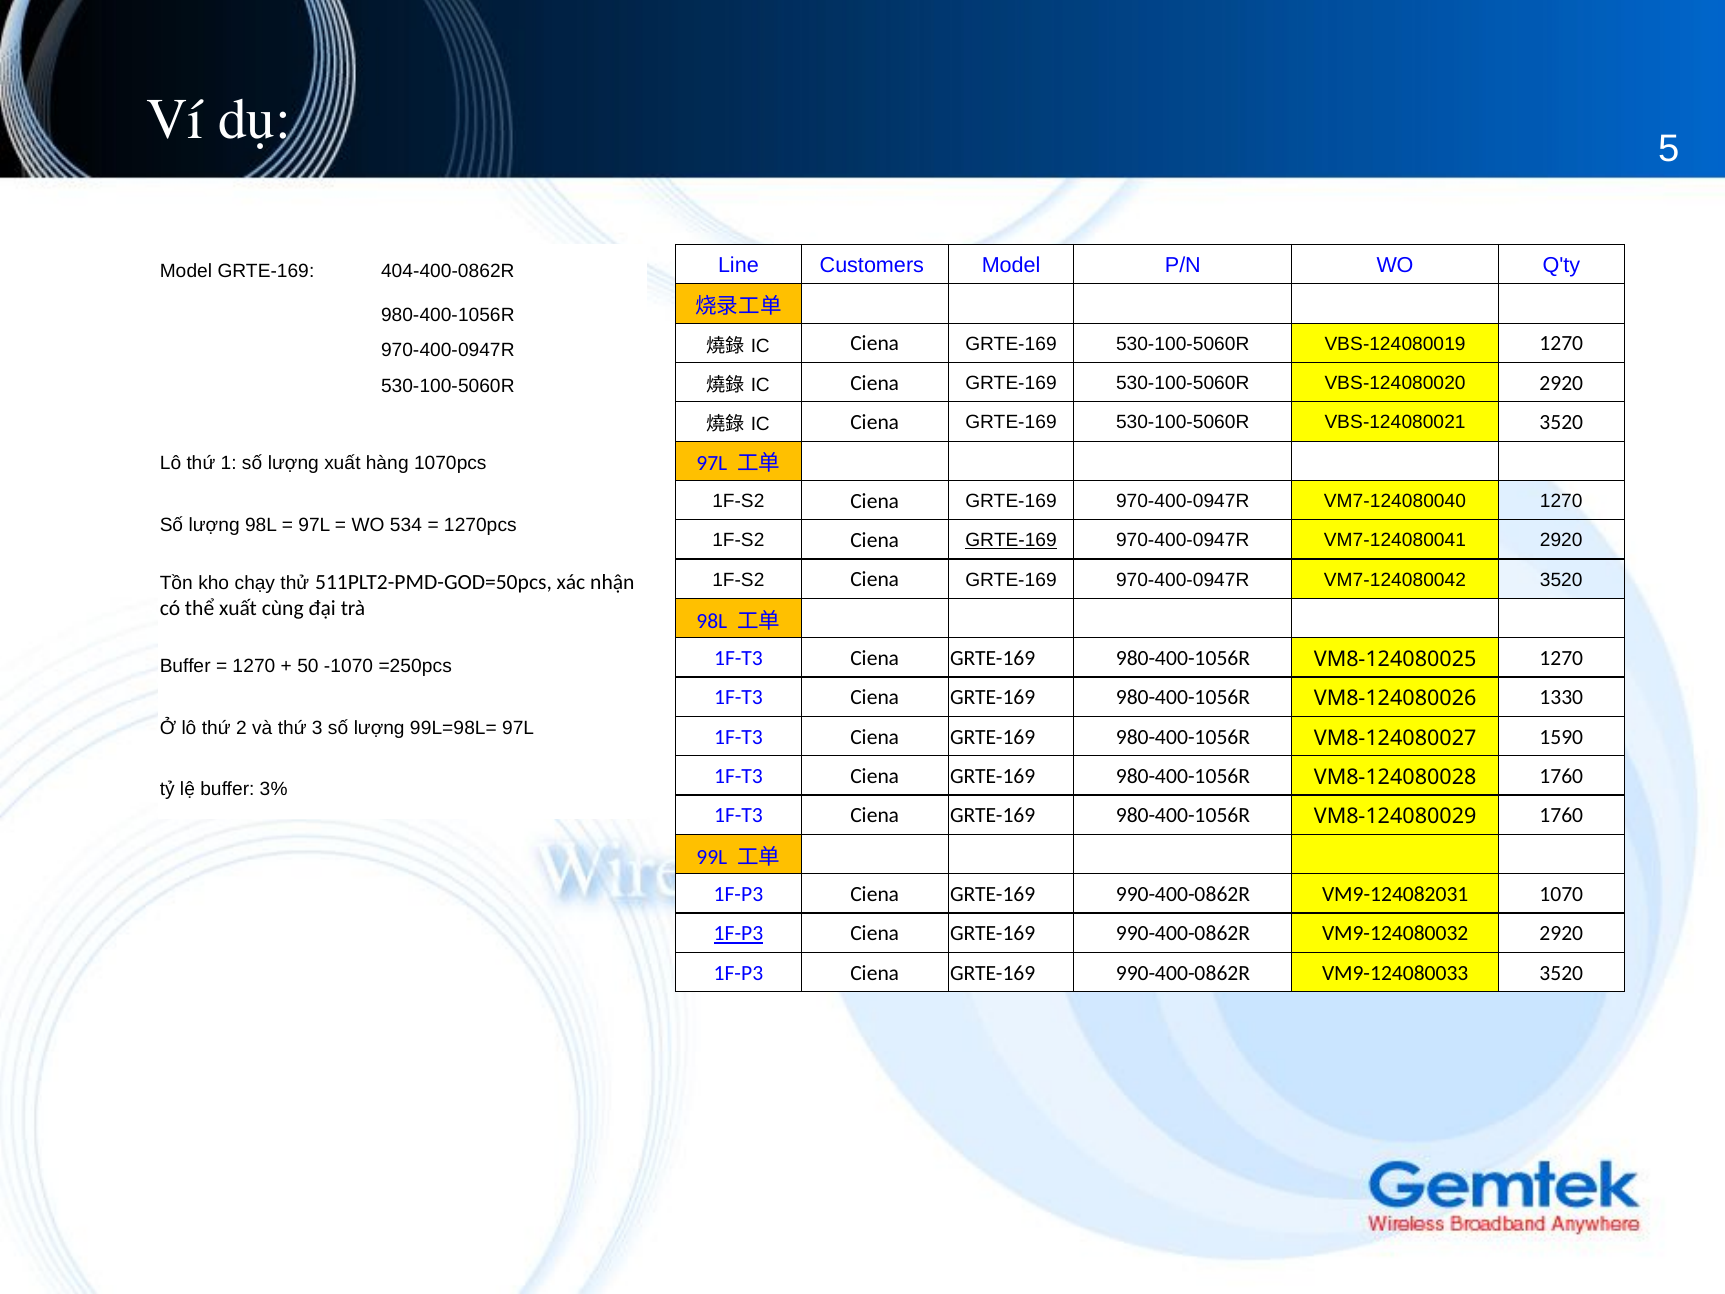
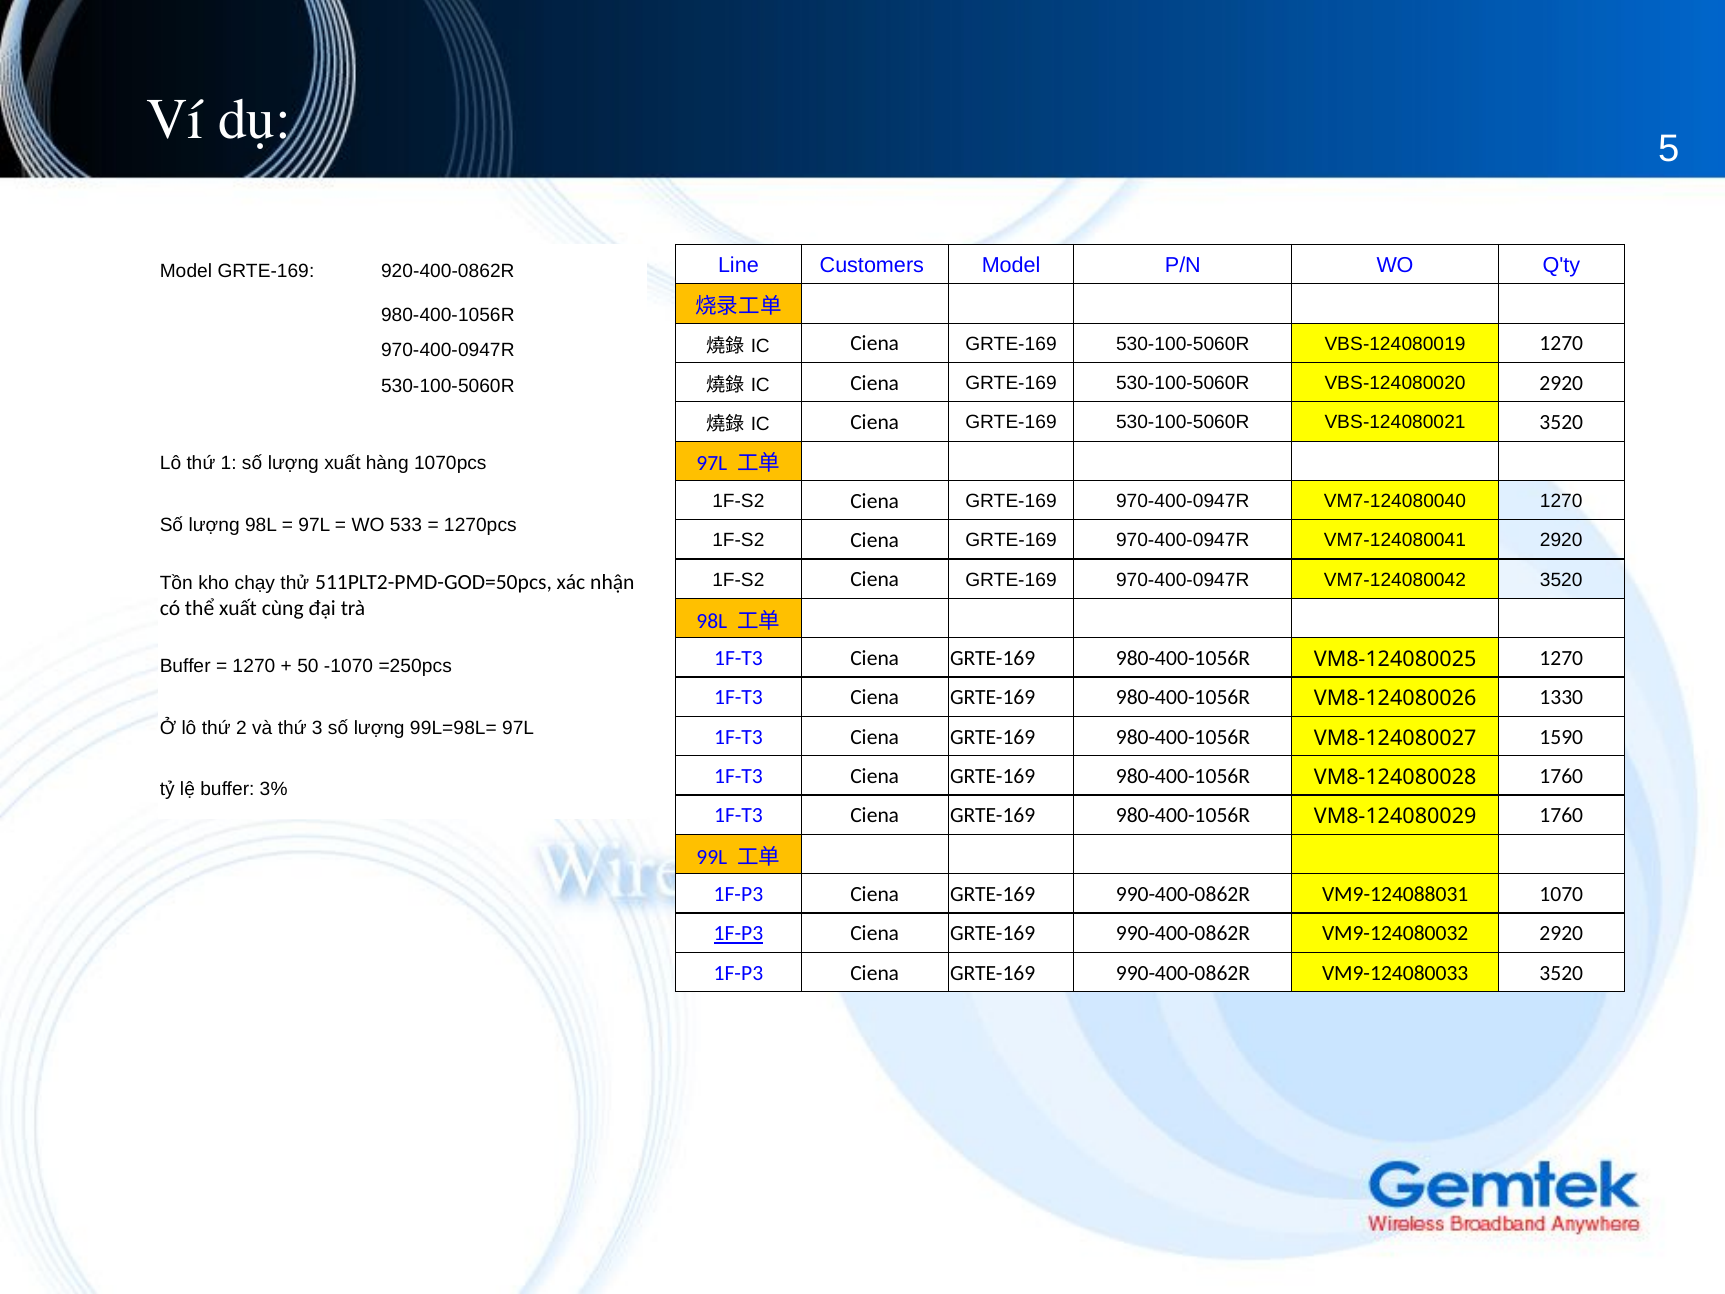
404-400-0862R: 404-400-0862R -> 920-400-0862R
534: 534 -> 533
GRTE-169 at (1011, 541) underline: present -> none
VM9-124082031: VM9-124082031 -> VM9-124088031
